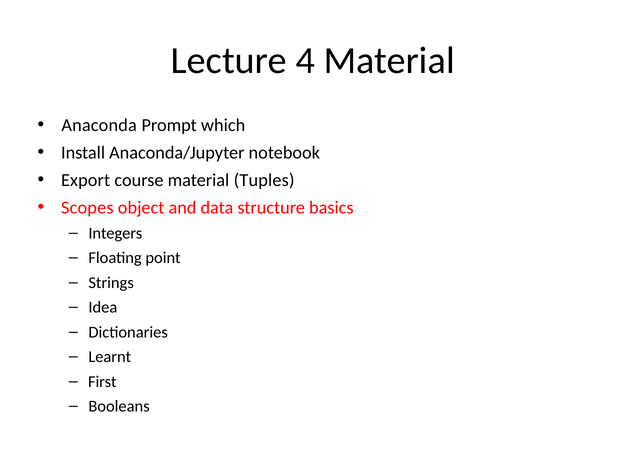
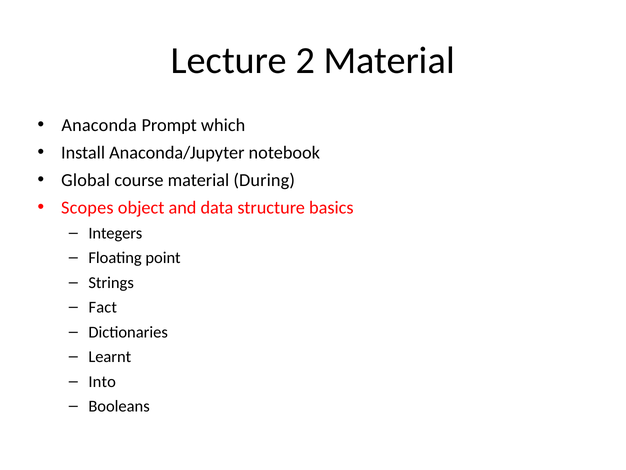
4: 4 -> 2
Export: Export -> Global
Tuples: Tuples -> During
Idea: Idea -> Fact
First: First -> Into
